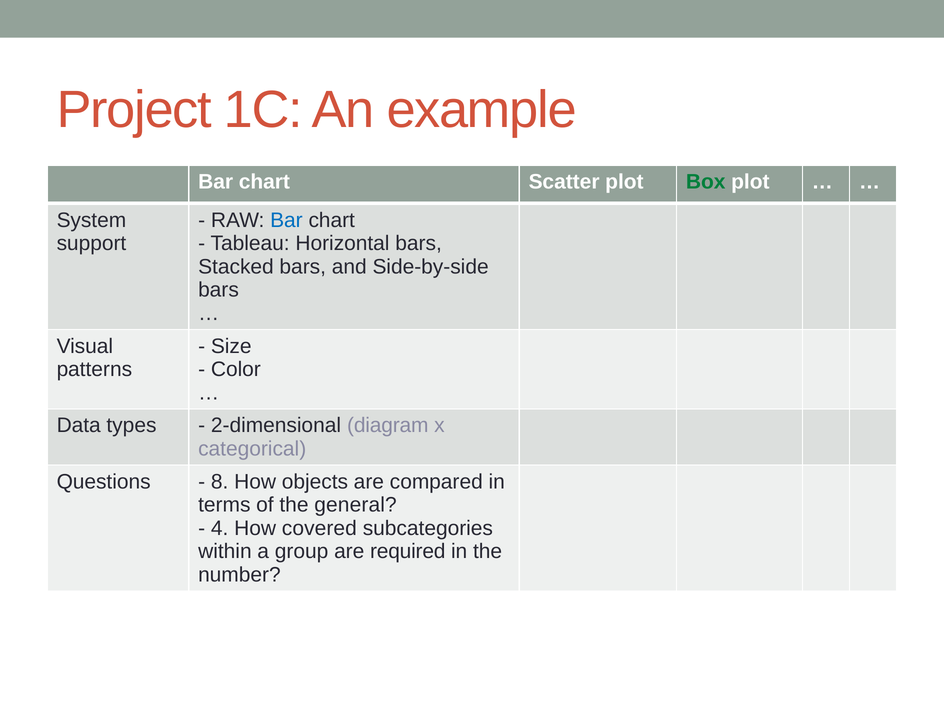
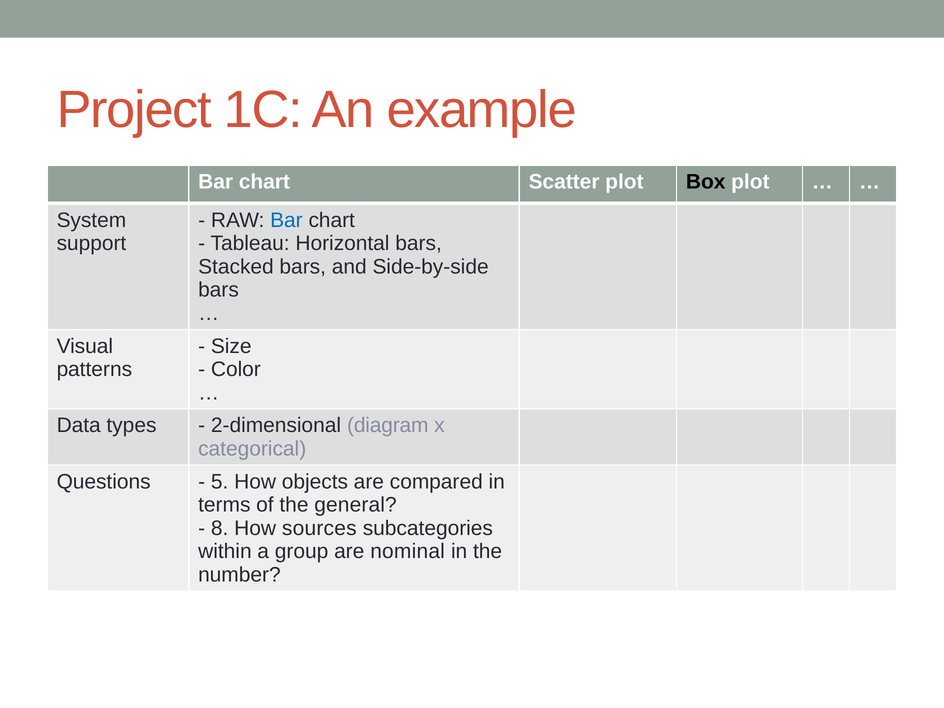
Box colour: green -> black
8: 8 -> 5
4: 4 -> 8
covered: covered -> sources
required: required -> nominal
